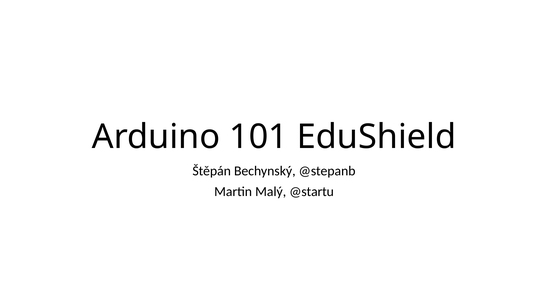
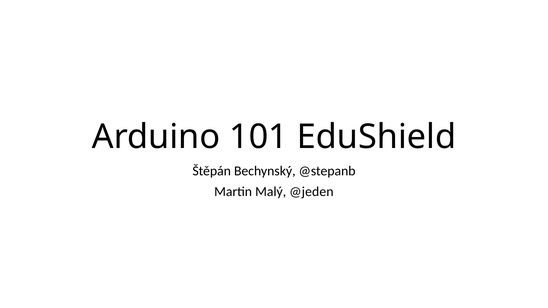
@startu: @startu -> @jeden
